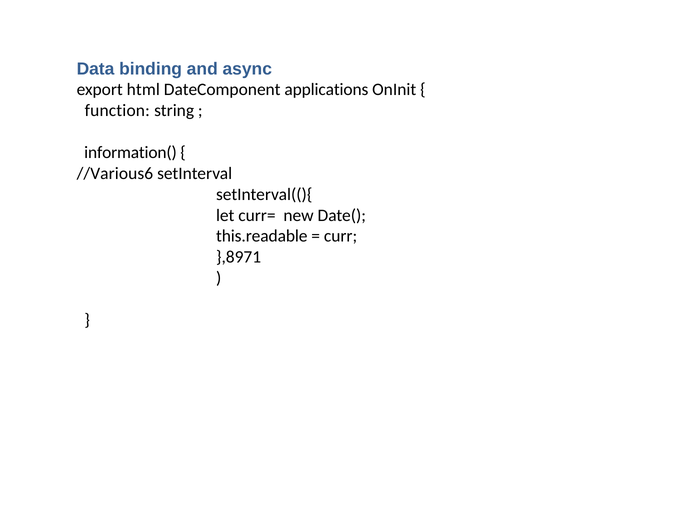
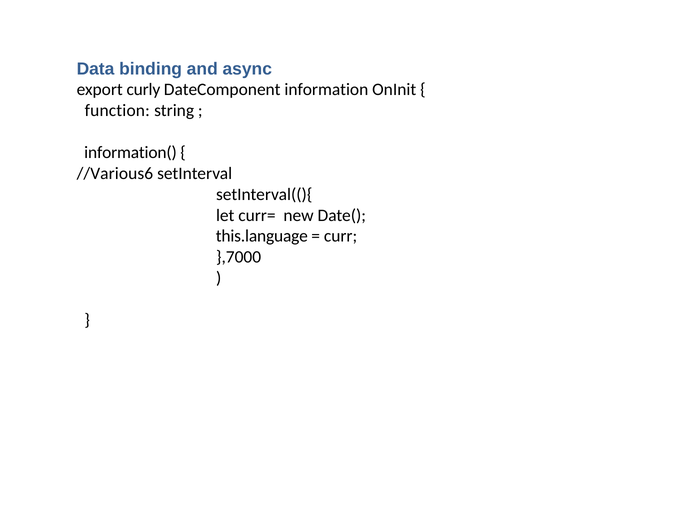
html: html -> curly
applications: applications -> information
this.readable: this.readable -> this.language
},8971: },8971 -> },7000
